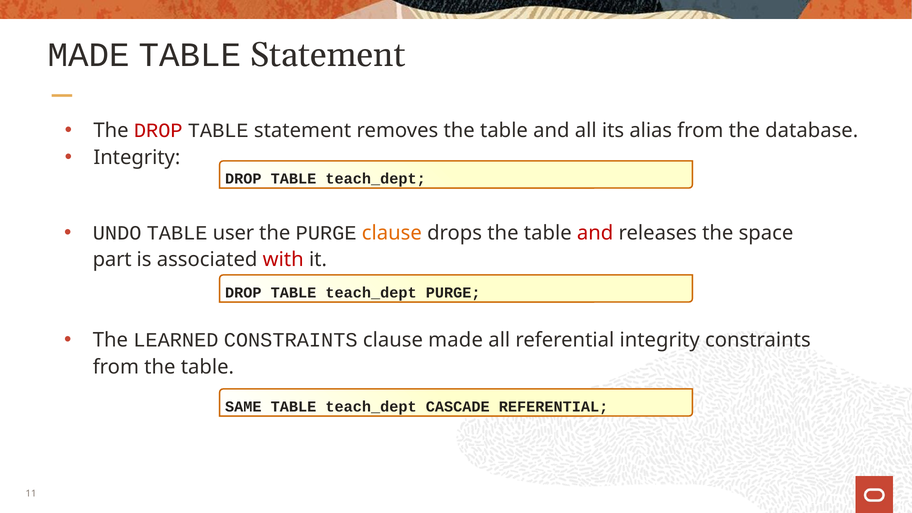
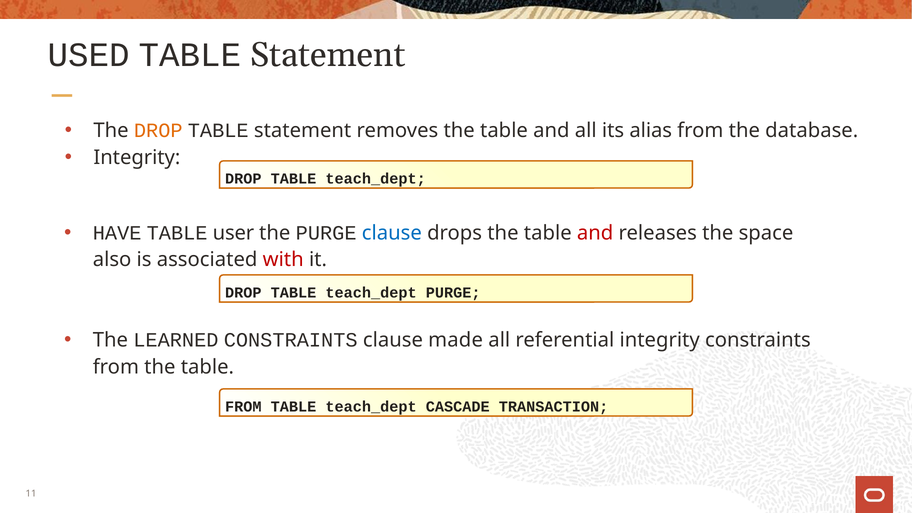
MADE at (89, 55): MADE -> USED
DROP at (158, 131) colour: red -> orange
UNDO: UNDO -> HAVE
clause at (392, 233) colour: orange -> blue
part: part -> also
SAME at (243, 407): SAME -> FROM
CASCADE REFERENTIAL: REFERENTIAL -> TRANSACTION
